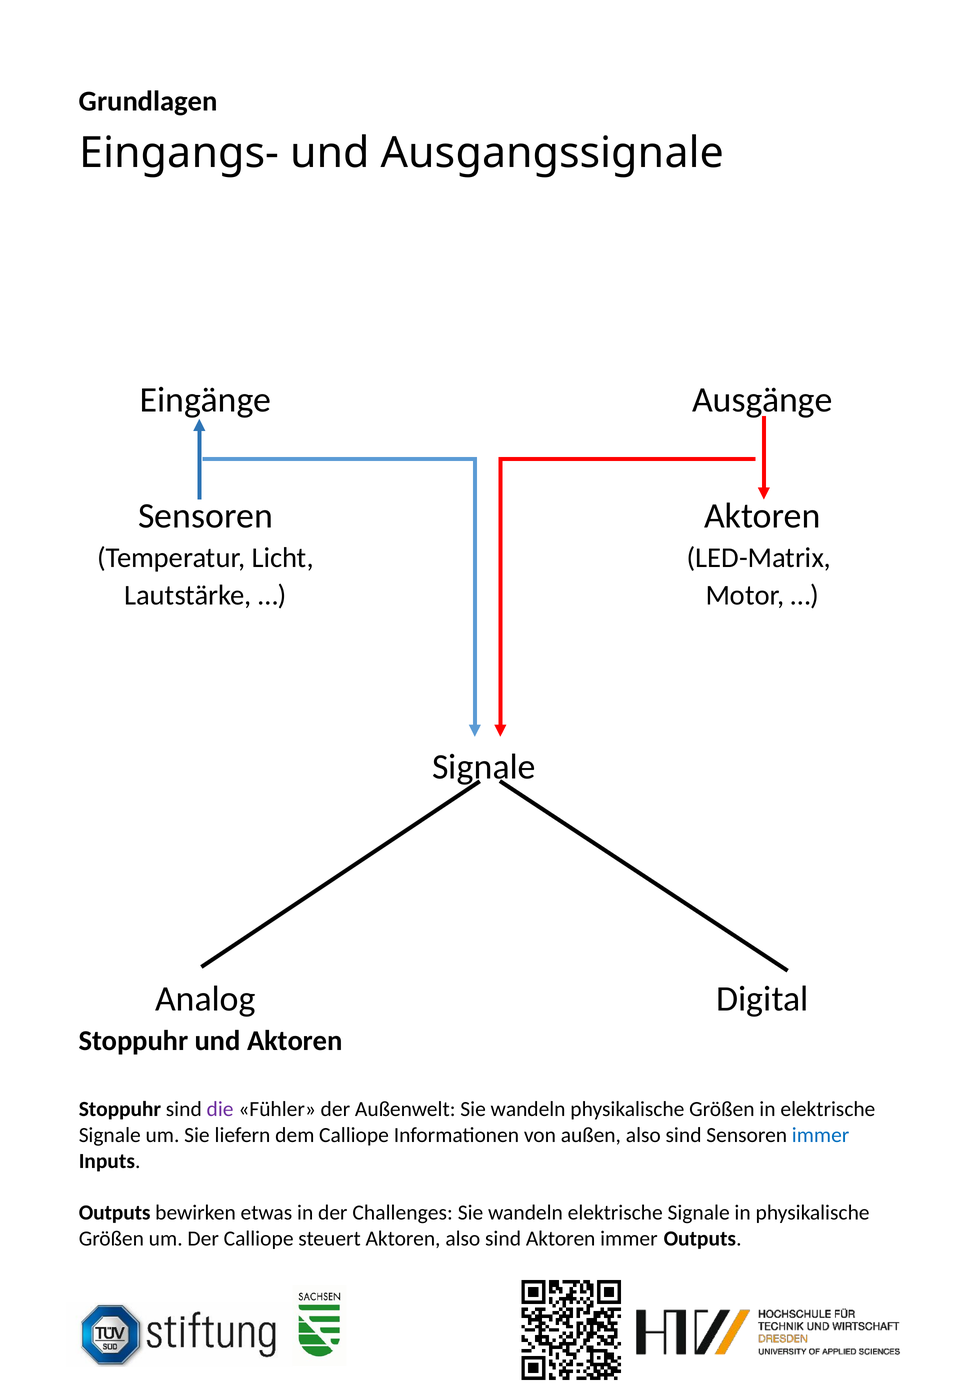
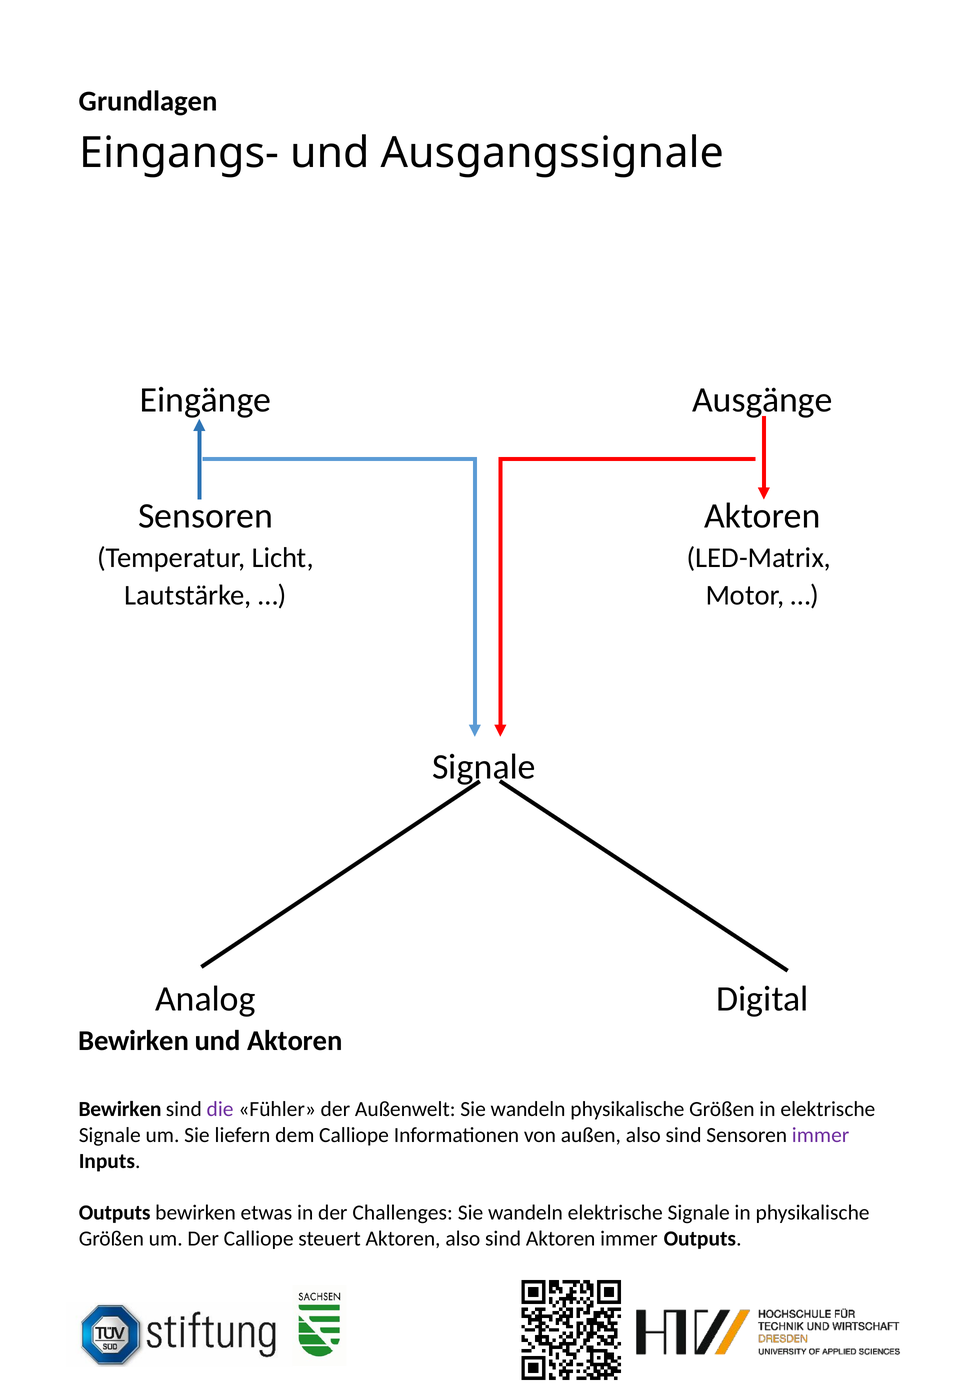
Stoppuhr at (134, 1040): Stoppuhr -> Bewirken
Stoppuhr at (120, 1109): Stoppuhr -> Bewirken
immer at (821, 1134) colour: blue -> purple
